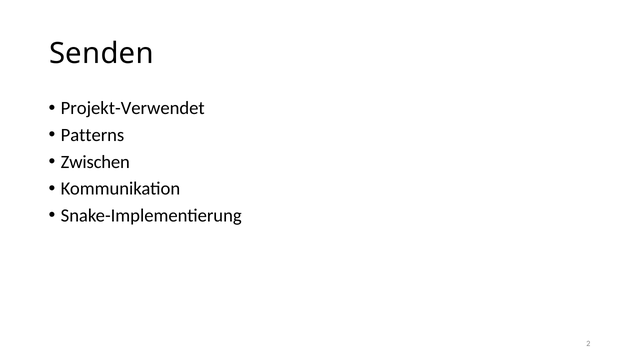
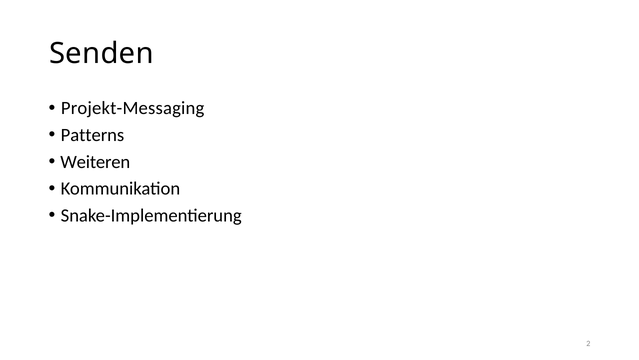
Projekt-Verwendet: Projekt-Verwendet -> Projekt-Messaging
Zwischen: Zwischen -> Weiteren
